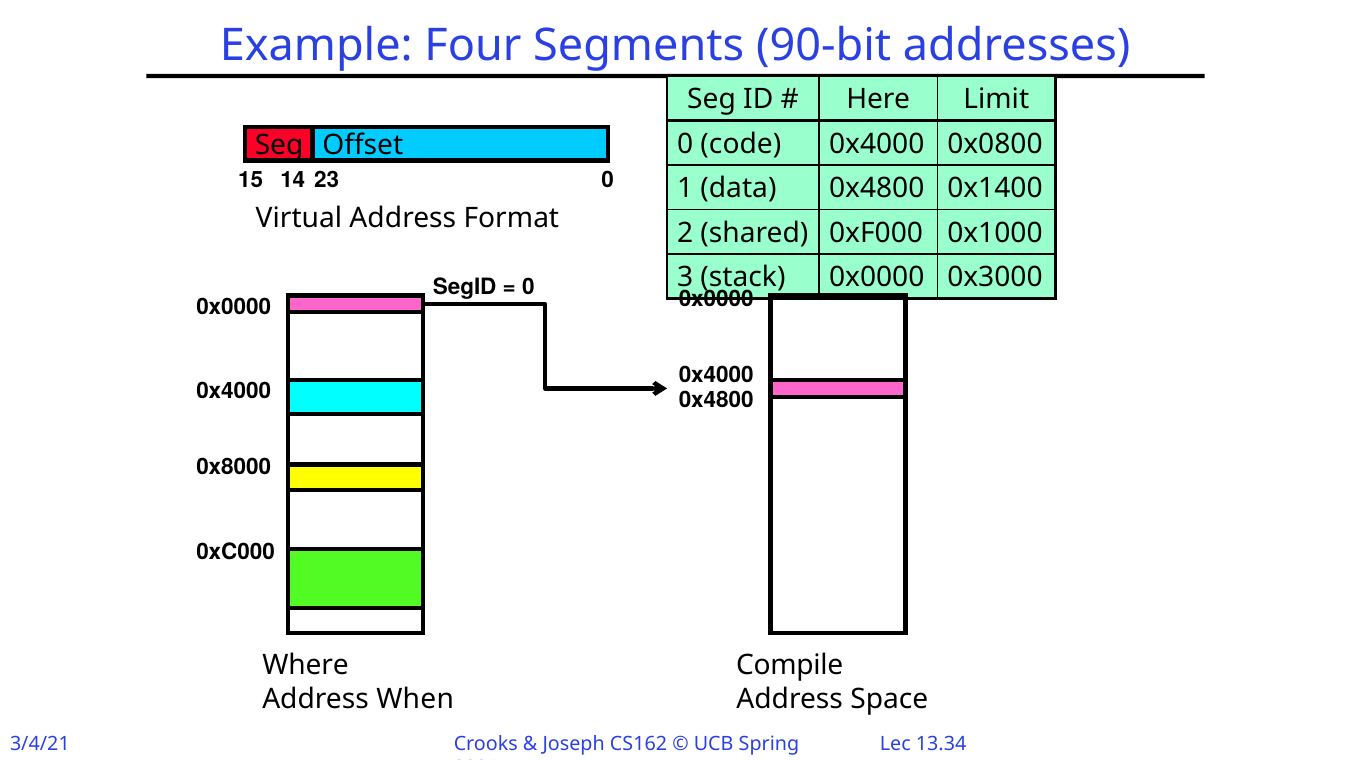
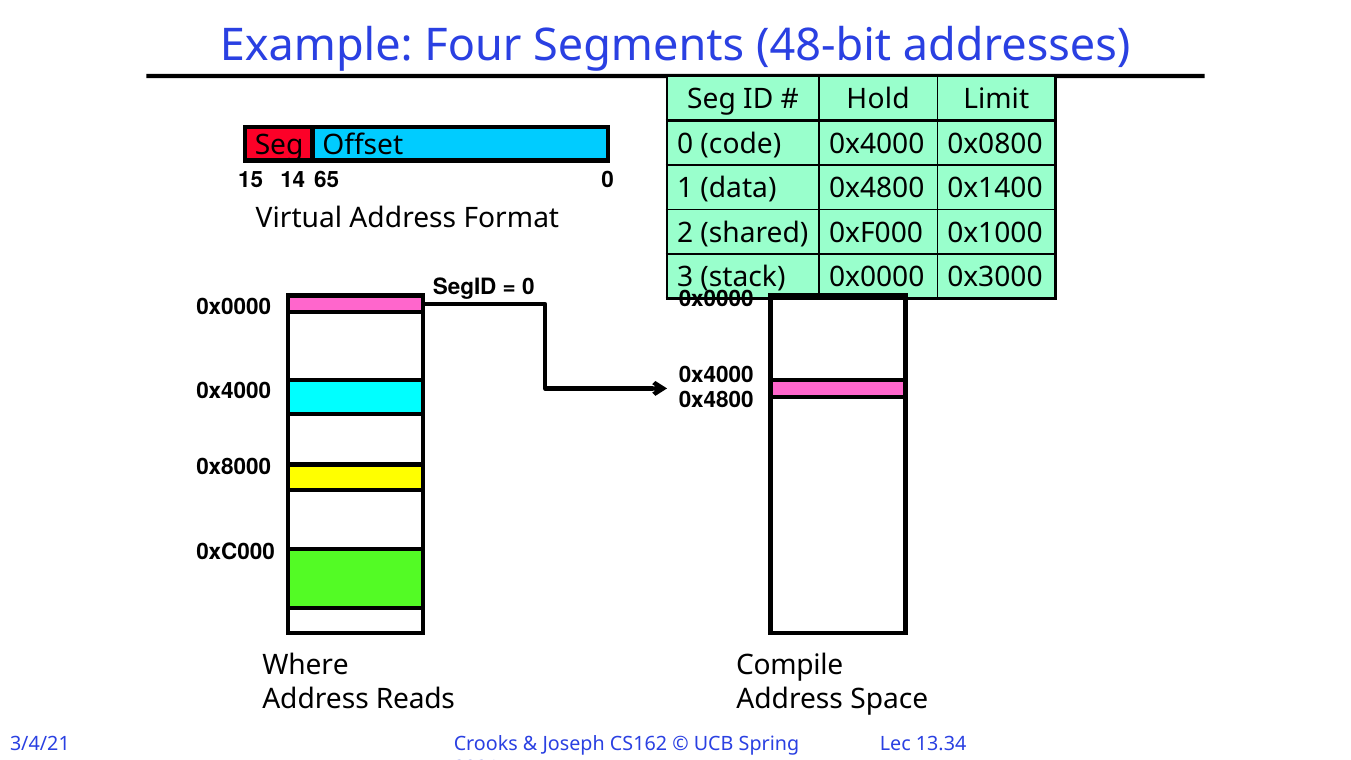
90-bit: 90-bit -> 48-bit
Here: Here -> Hold
23: 23 -> 65
When: When -> Reads
